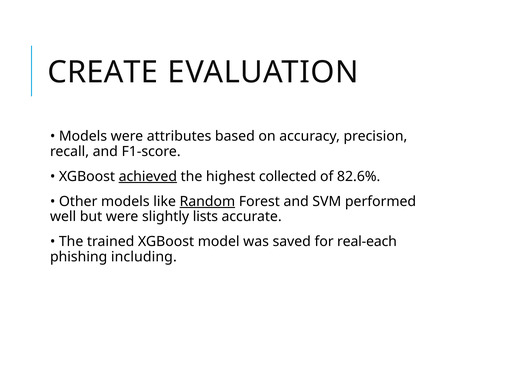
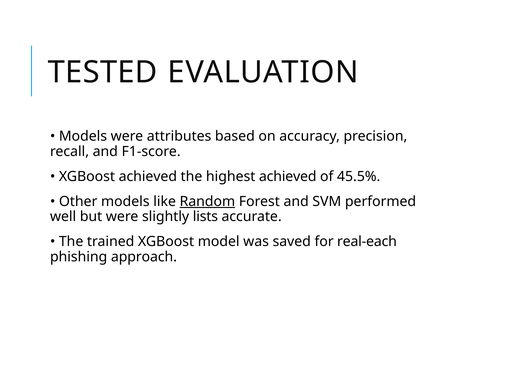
CREATE: CREATE -> TESTED
achieved at (148, 176) underline: present -> none
highest collected: collected -> achieved
82.6%: 82.6% -> 45.5%
including: including -> approach
